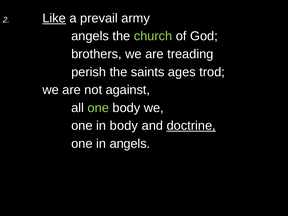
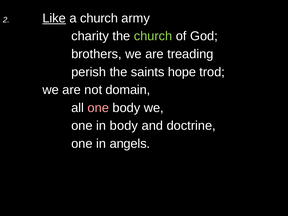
a prevail: prevail -> church
angels at (90, 36): angels -> charity
ages: ages -> hope
against: against -> domain
one at (98, 108) colour: light green -> pink
doctrine underline: present -> none
